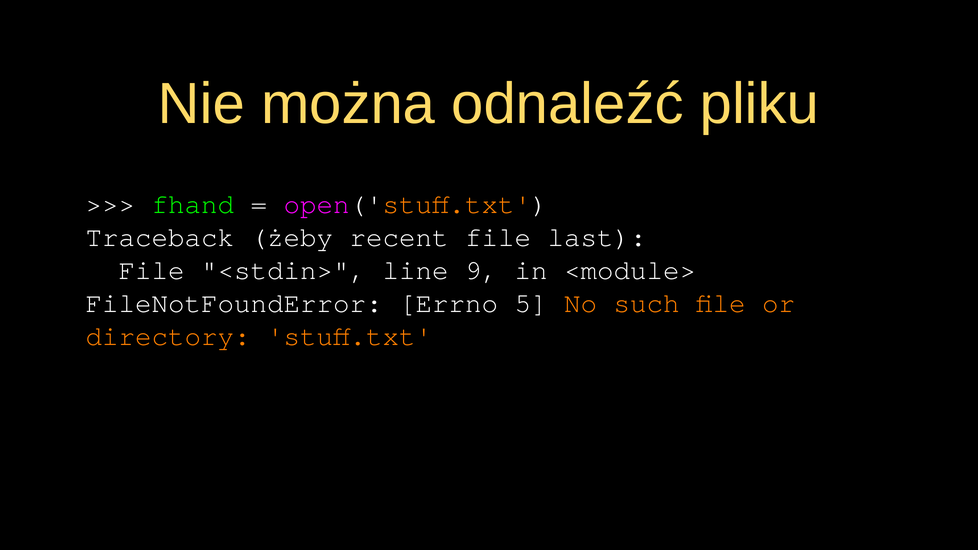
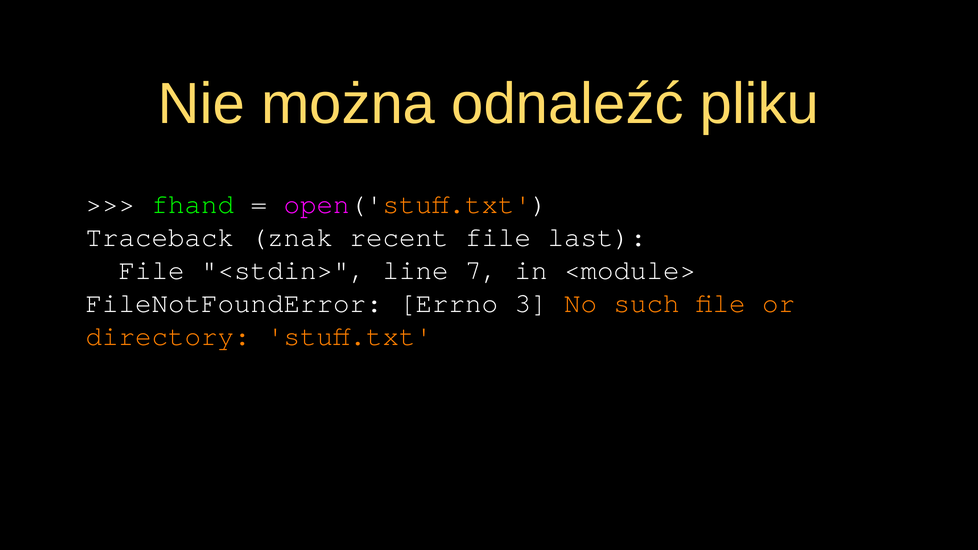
żeby: żeby -> znak
9: 9 -> 7
5: 5 -> 3
